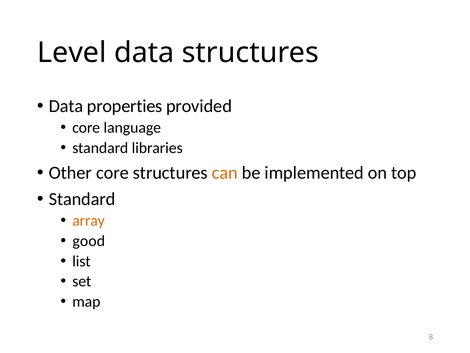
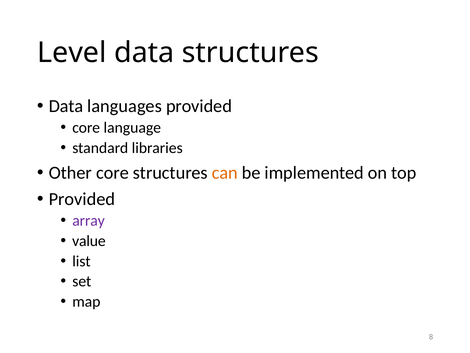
properties: properties -> languages
Standard at (82, 199): Standard -> Provided
array colour: orange -> purple
good: good -> value
